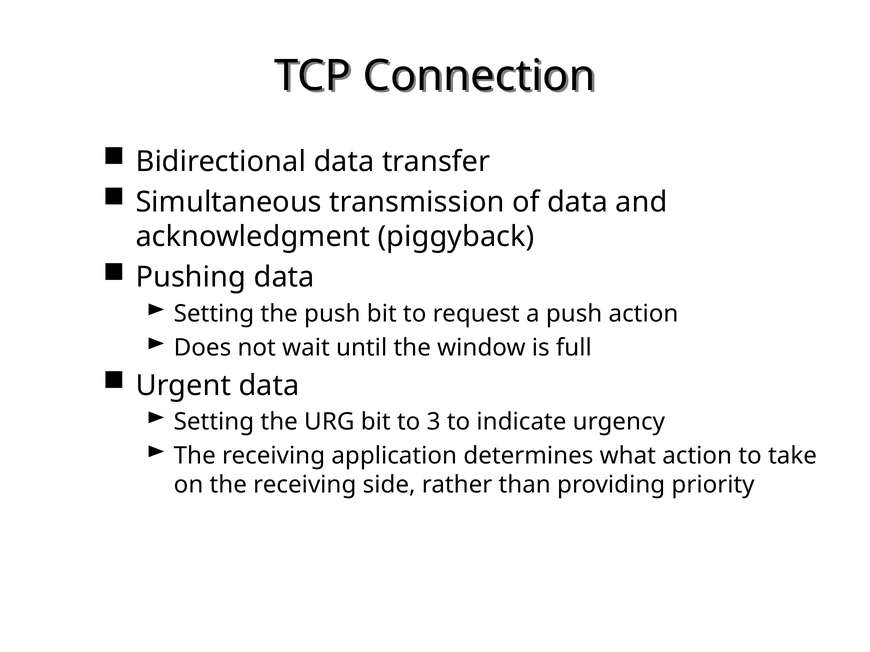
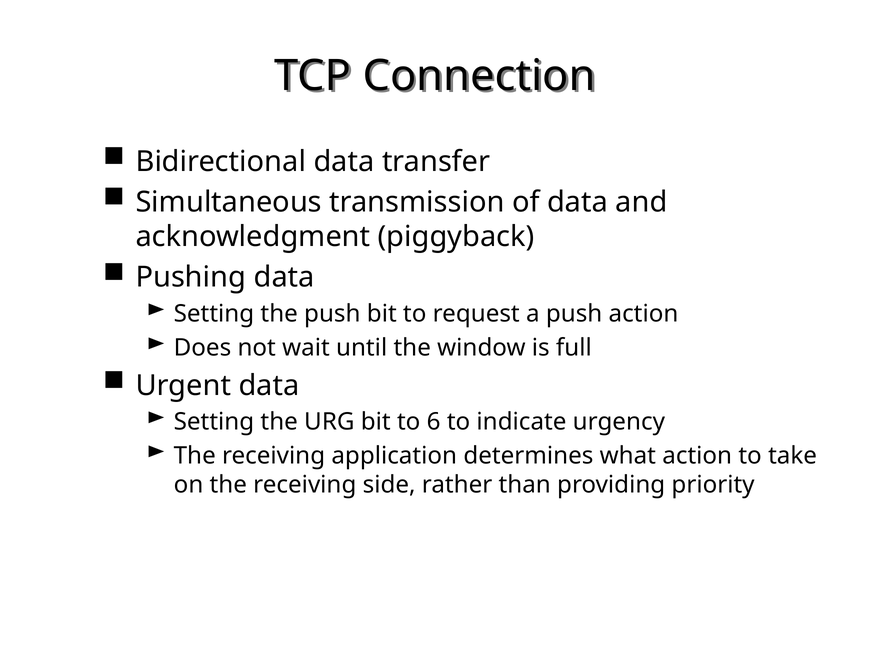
3: 3 -> 6
